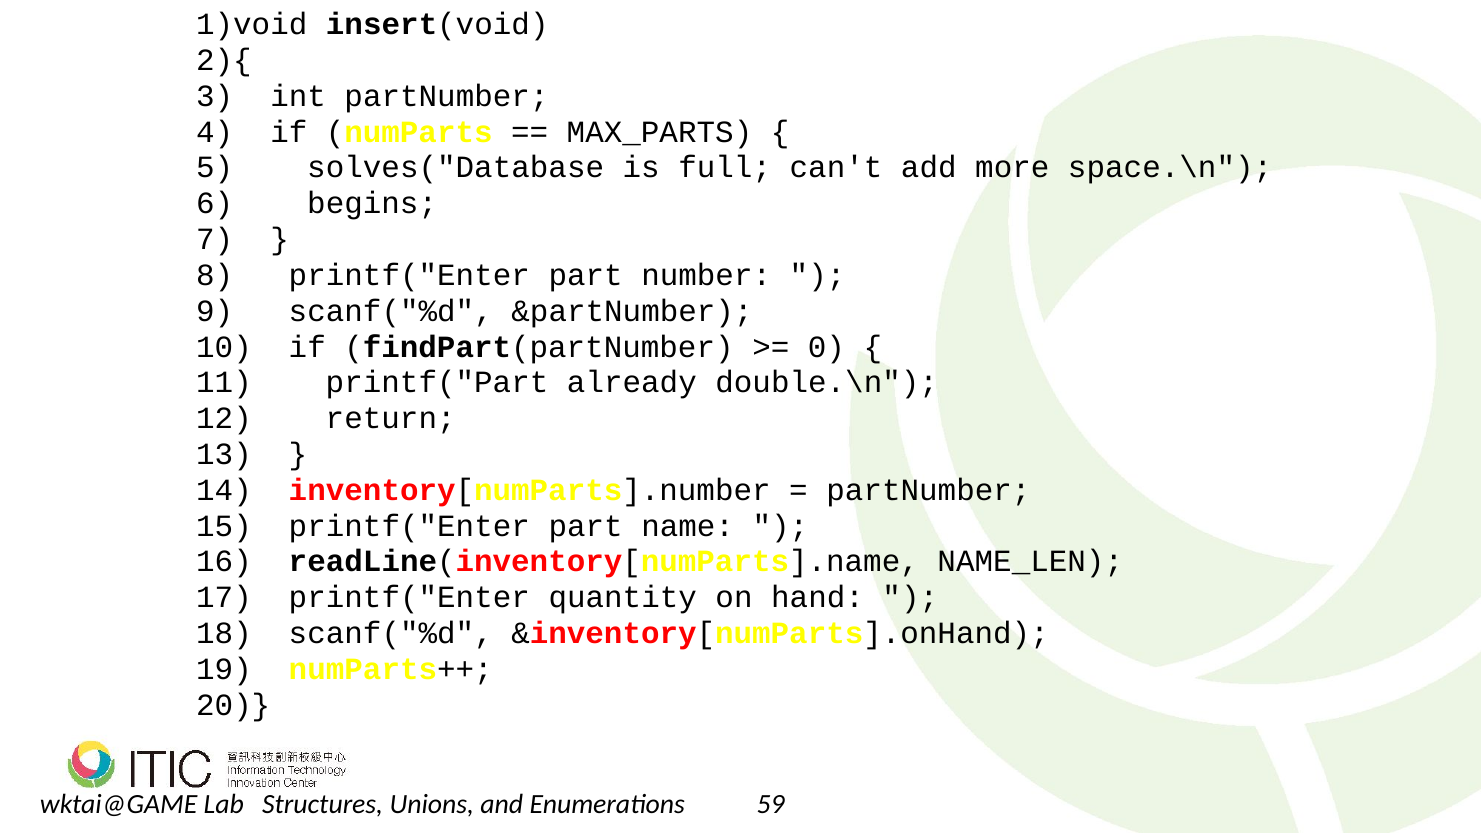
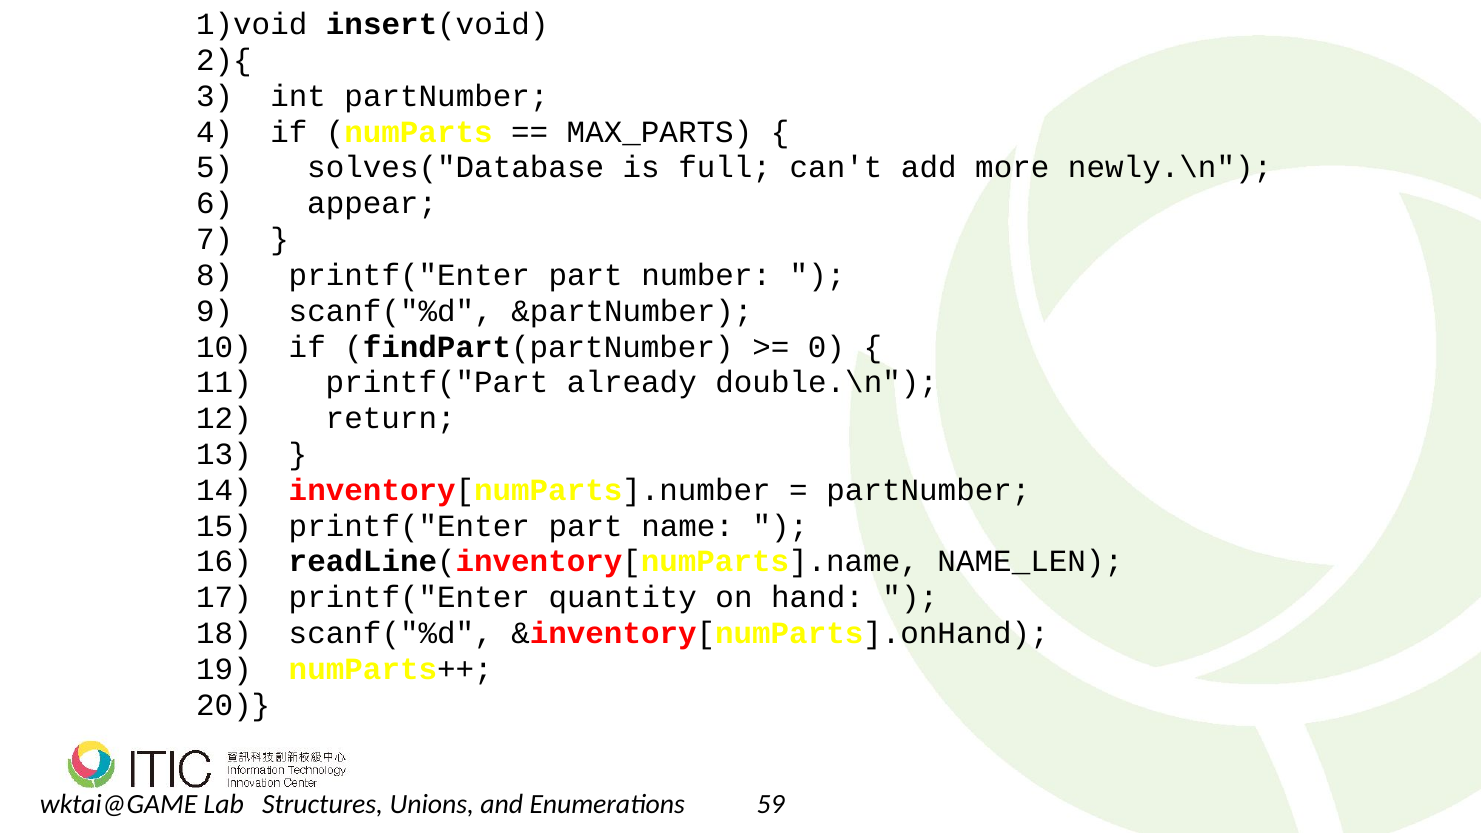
space.\n: space.\n -> newly.\n
begins: begins -> appear
